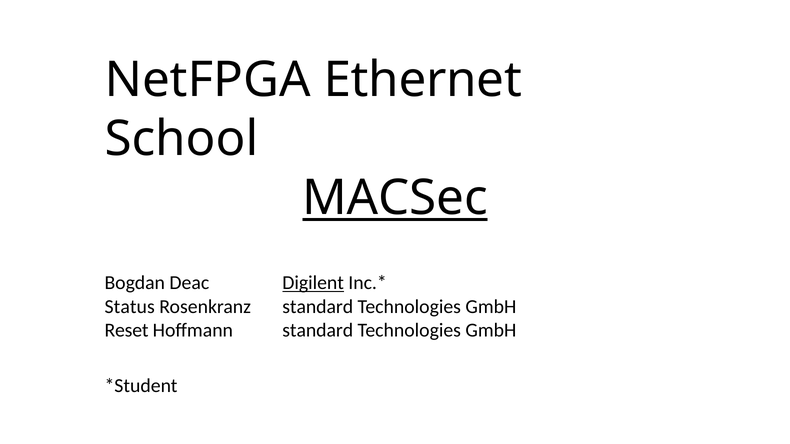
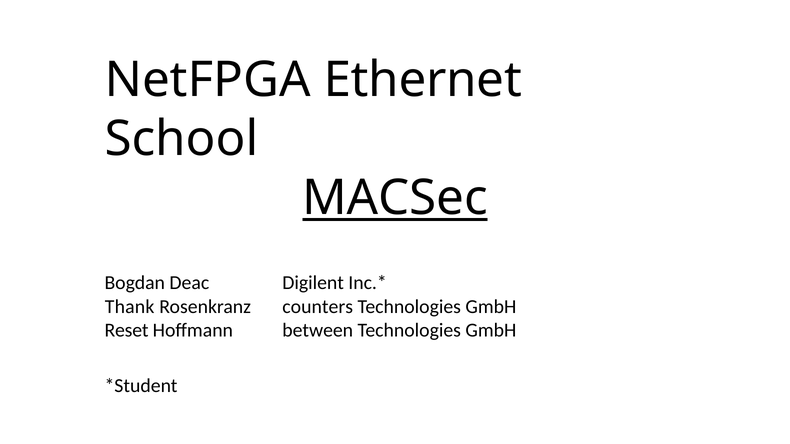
Digilent underline: present -> none
Status: Status -> Thank
Rosenkranz standard: standard -> counters
Hoffmann standard: standard -> between
